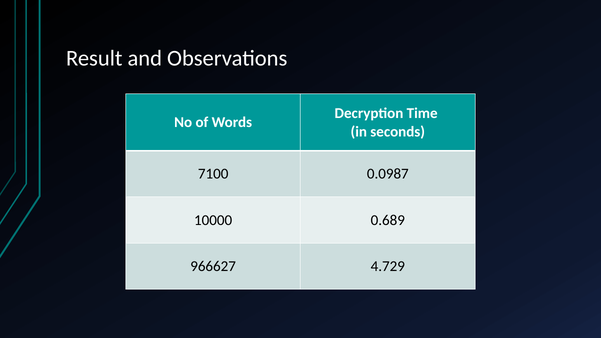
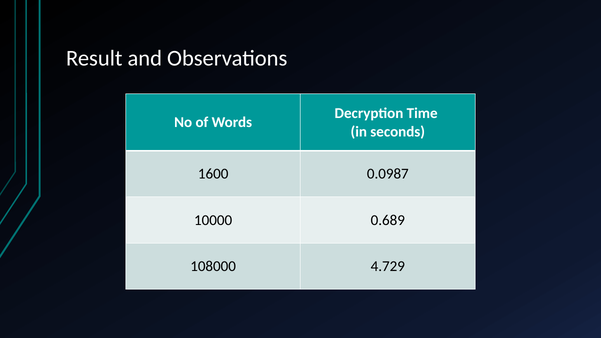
7100: 7100 -> 1600
966627: 966627 -> 108000
